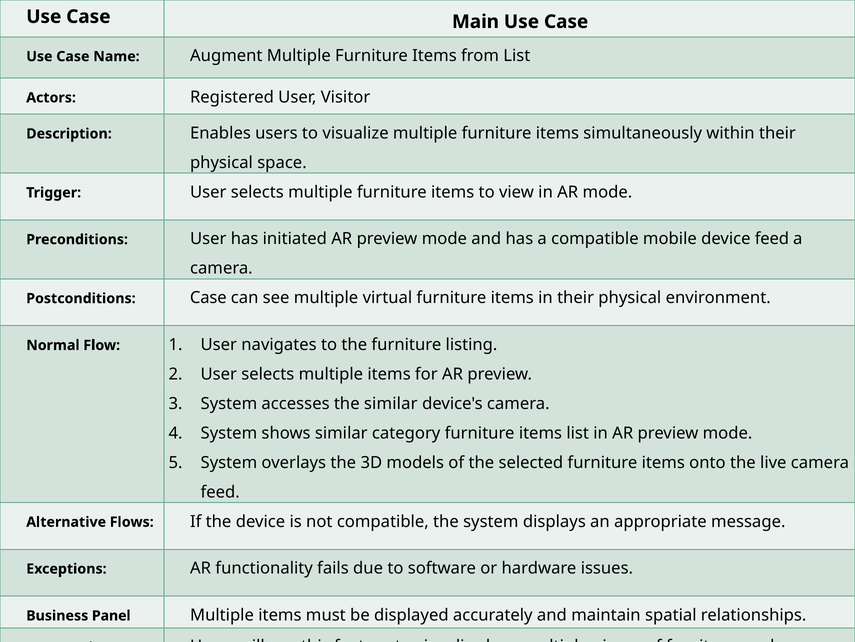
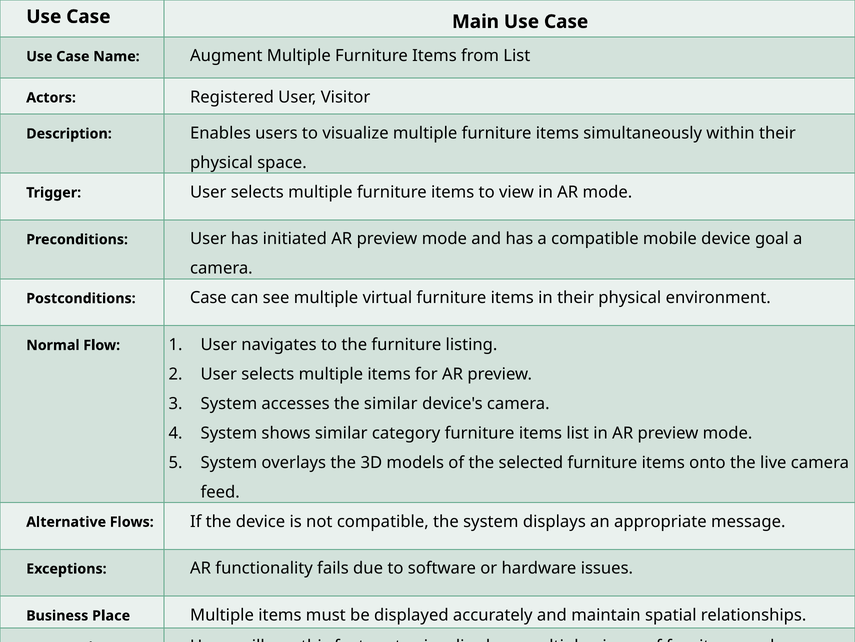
device feed: feed -> goal
Panel: Panel -> Place
